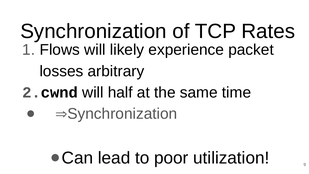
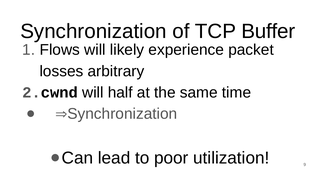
Rates: Rates -> Buffer
